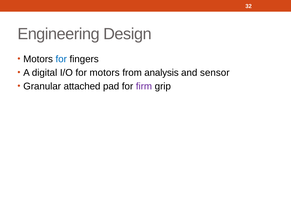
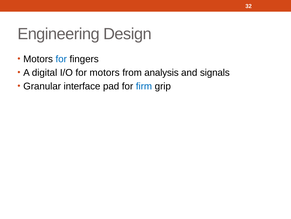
sensor: sensor -> signals
attached: attached -> interface
firm colour: purple -> blue
